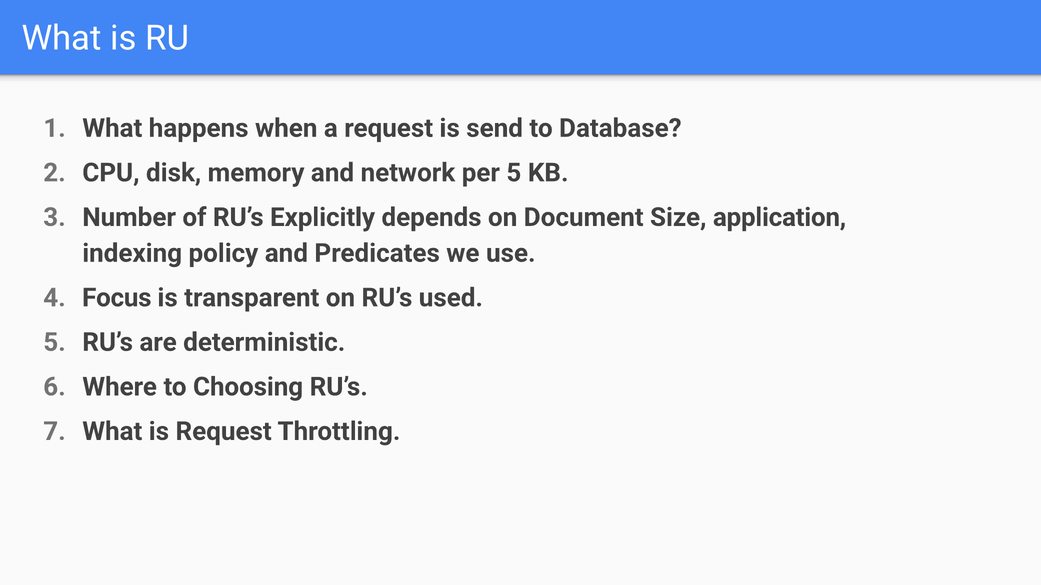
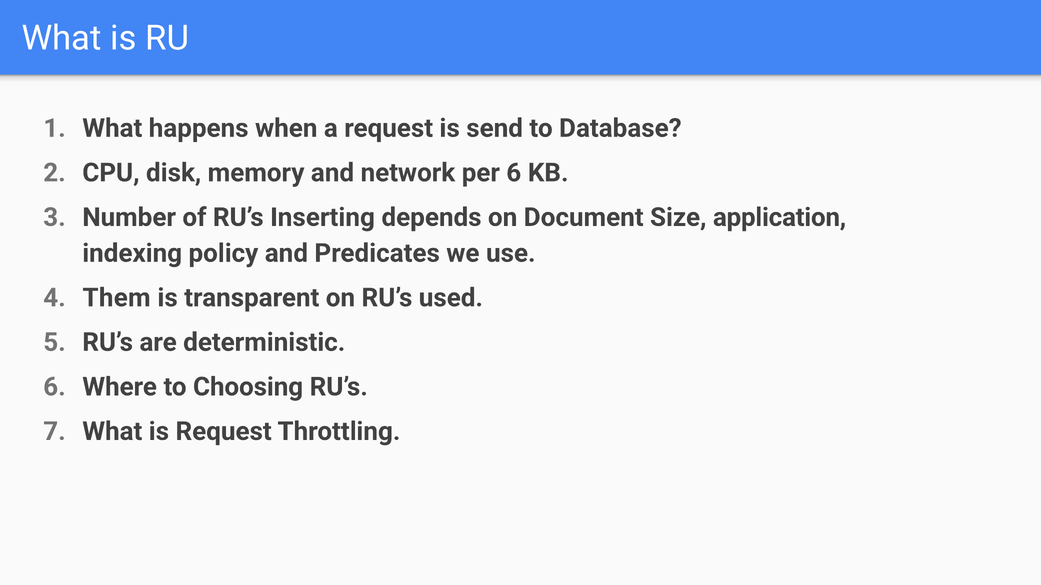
per 5: 5 -> 6
Explicitly: Explicitly -> Inserting
Focus: Focus -> Them
